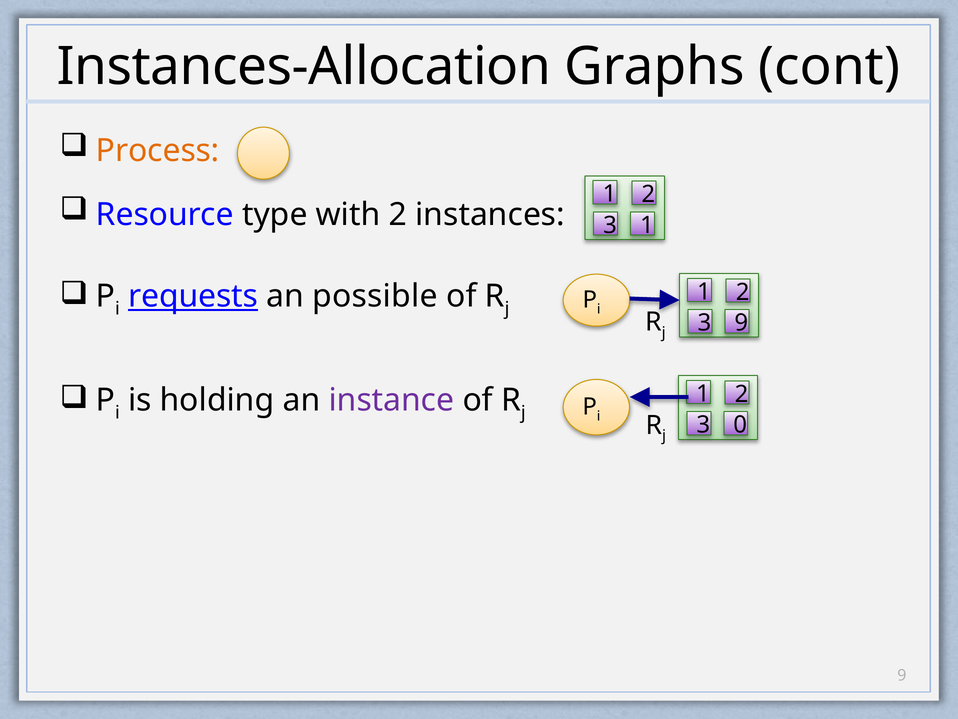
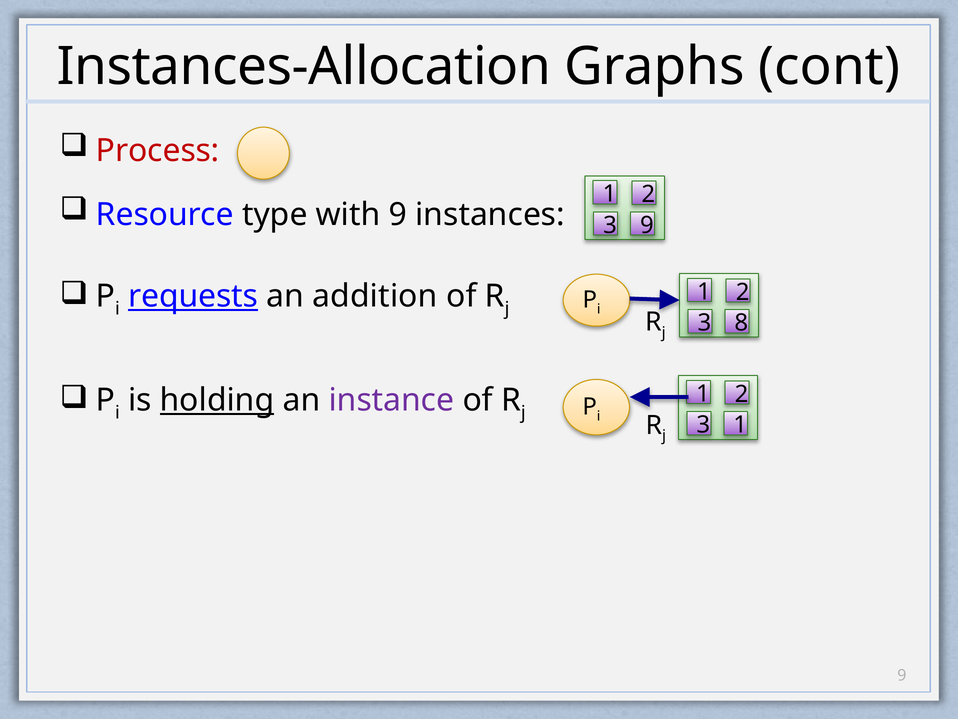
Process colour: orange -> red
with 2: 2 -> 9
3 1: 1 -> 9
possible: possible -> addition
3 9: 9 -> 8
holding underline: none -> present
3 0: 0 -> 1
